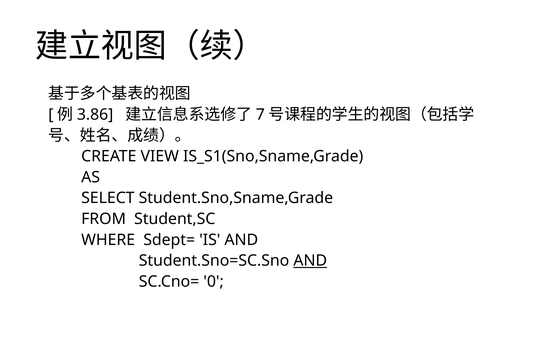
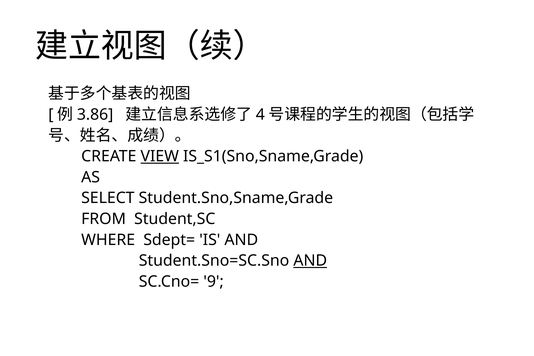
7: 7 -> 4
VIEW underline: none -> present
0: 0 -> 9
